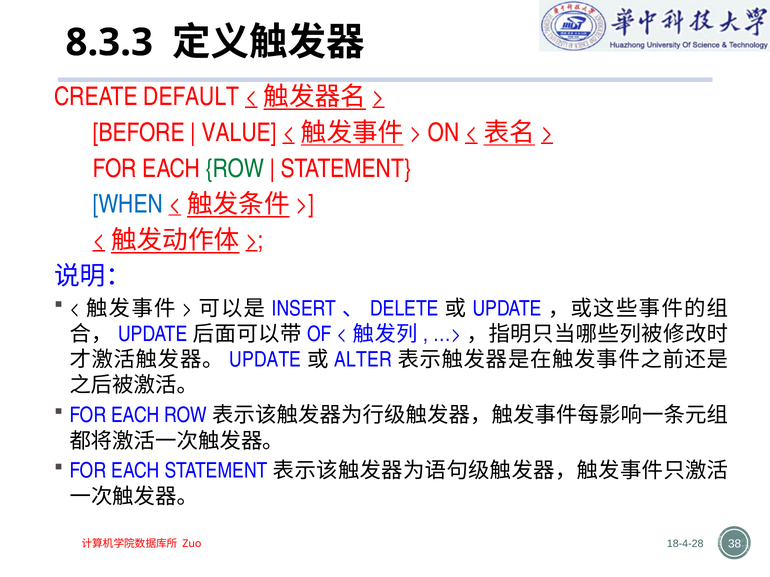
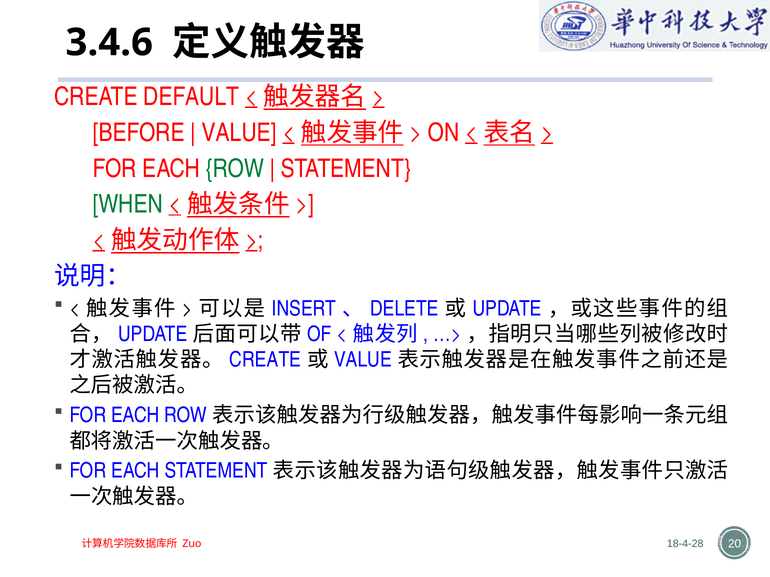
8.3.3: 8.3.3 -> 3.4.6
WHEN colour: blue -> green
UPDATE at (265, 360): UPDATE -> CREATE
ALTER at (363, 360): ALTER -> VALUE
38: 38 -> 20
